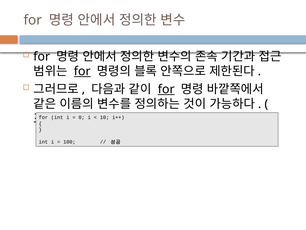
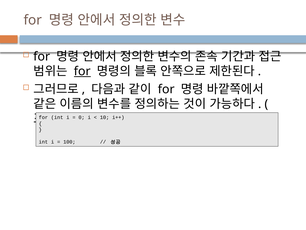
for at (166, 89) underline: present -> none
